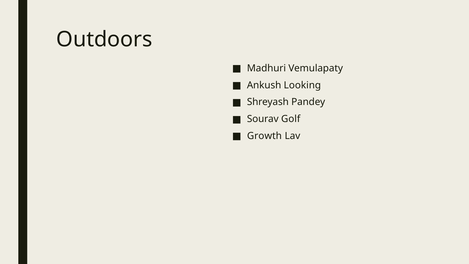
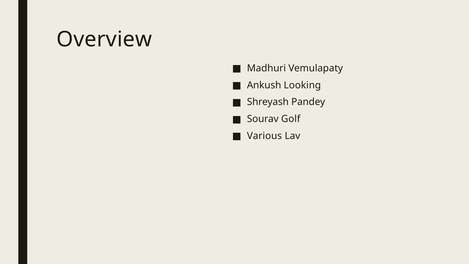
Outdoors: Outdoors -> Overview
Growth: Growth -> Various
